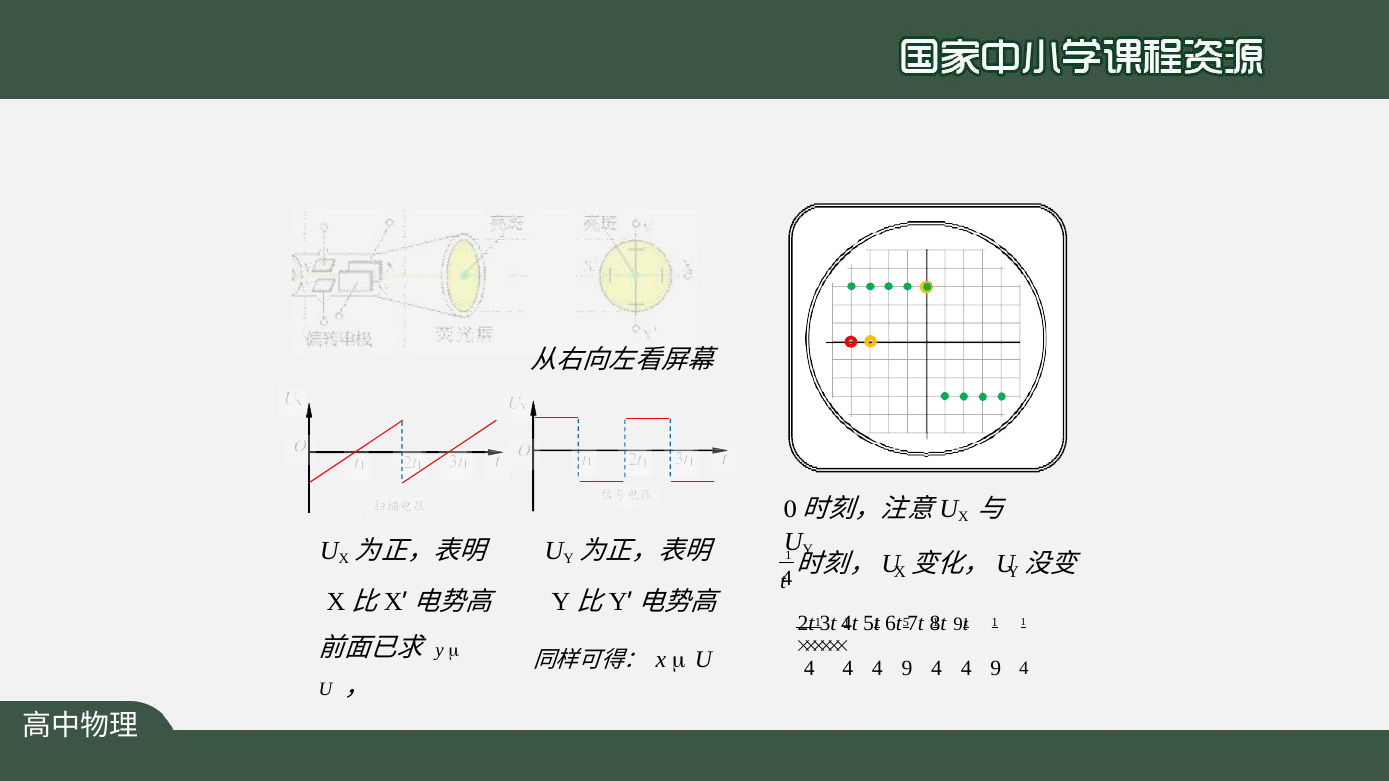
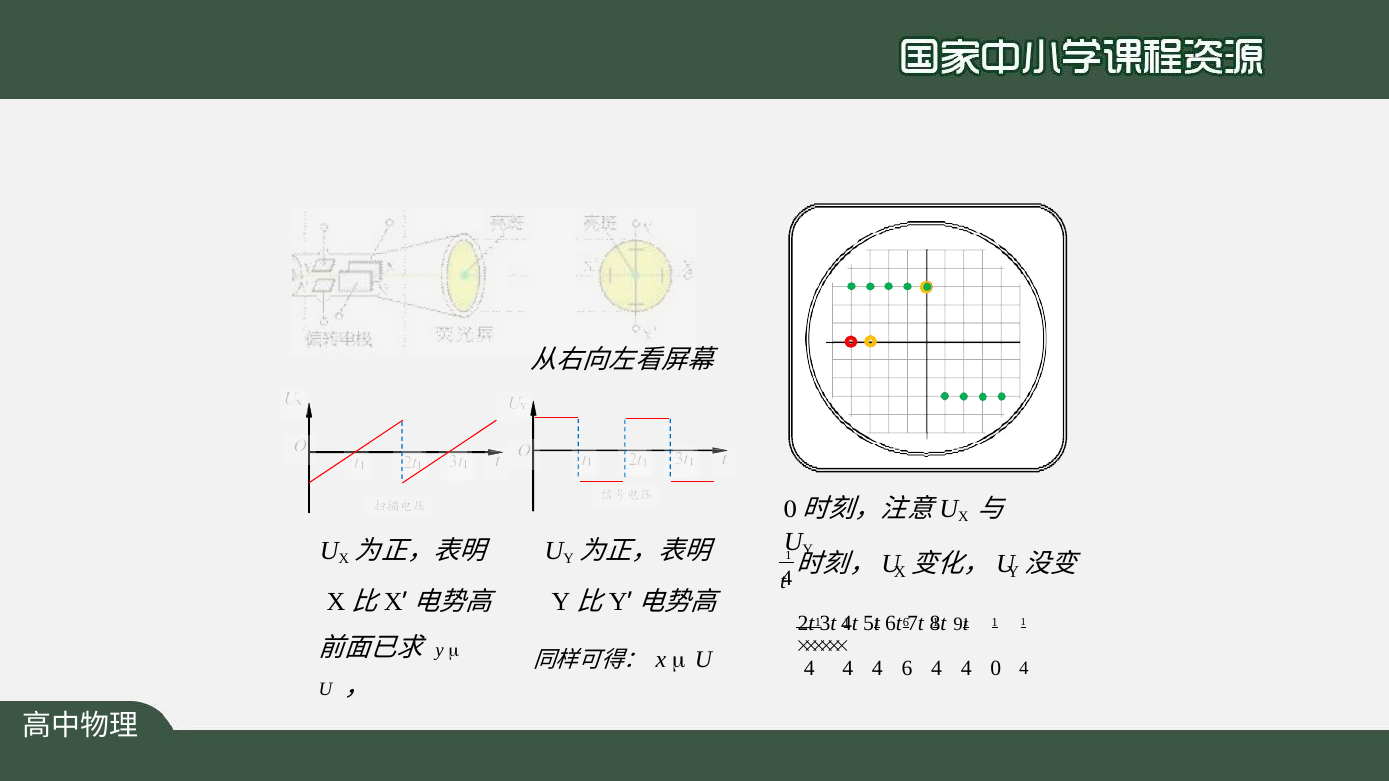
5 at (906, 622): 5 -> 6
4 4 4 9: 9 -> 6
9 at (996, 668): 9 -> 0
